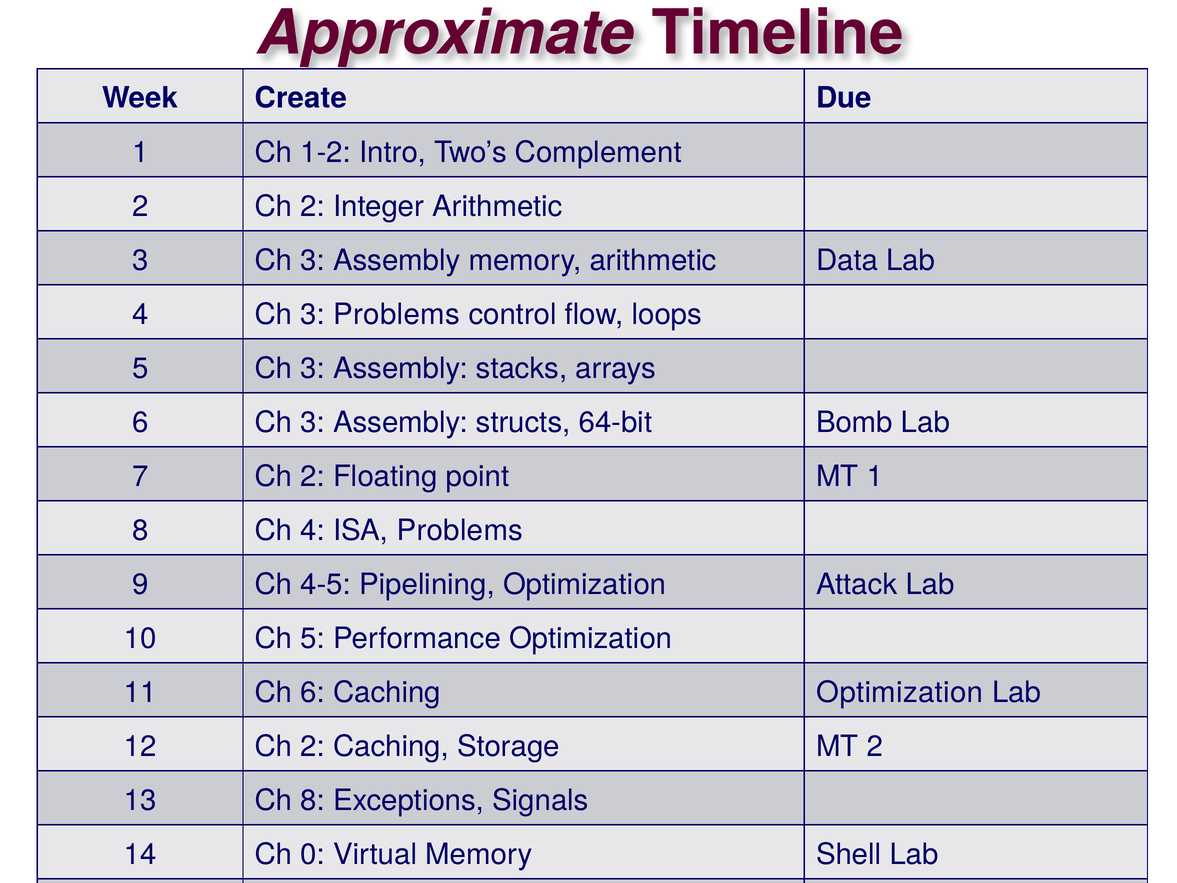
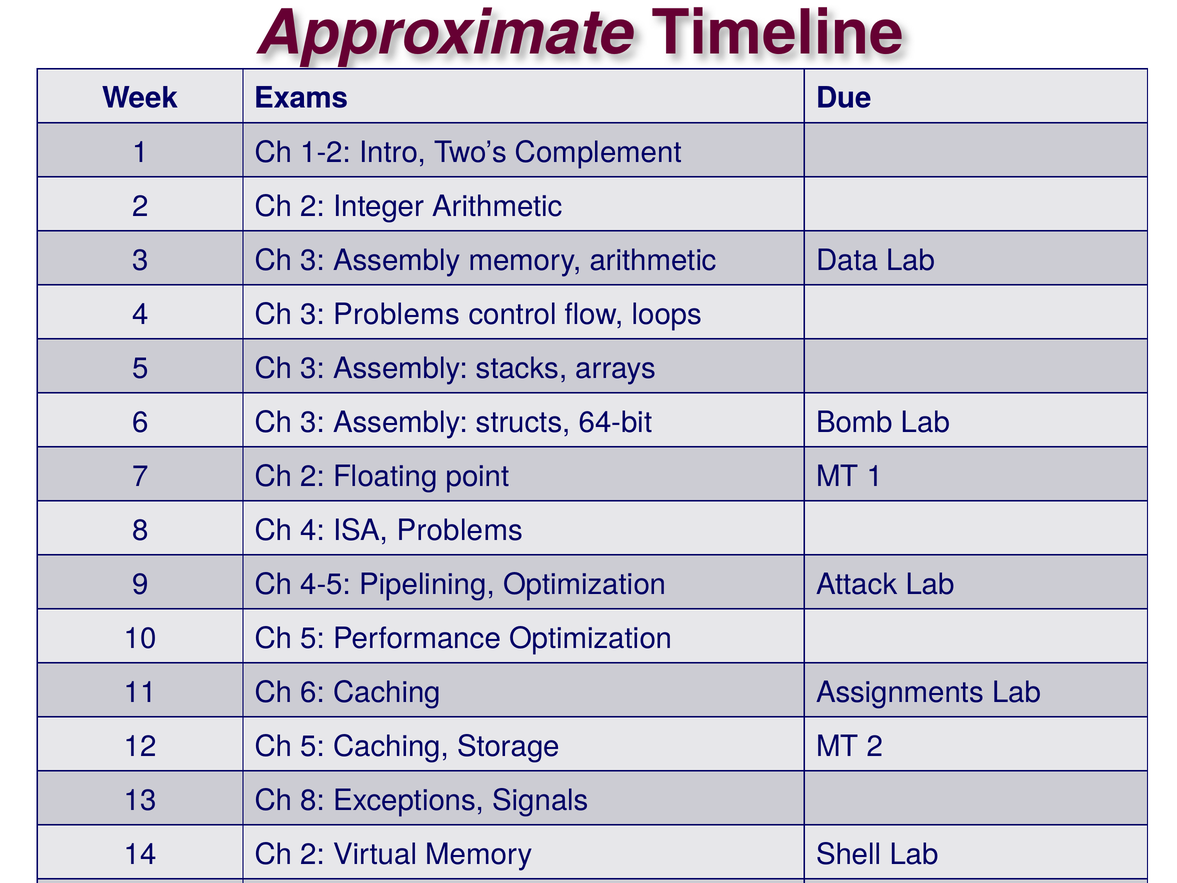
Create: Create -> Exams
Caching Optimization: Optimization -> Assignments
12 Ch 2: 2 -> 5
14 Ch 0: 0 -> 2
